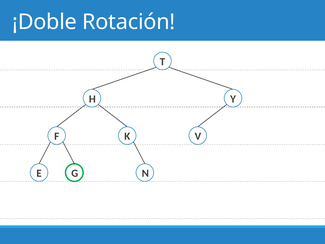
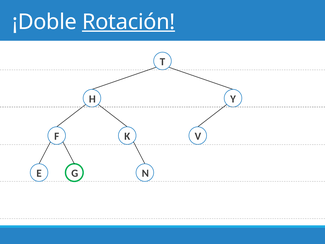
Rotación underline: none -> present
